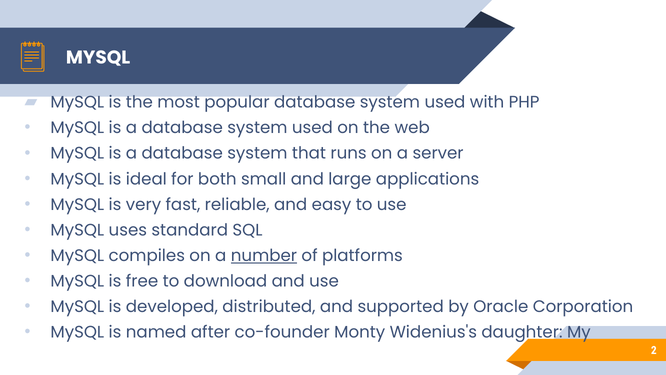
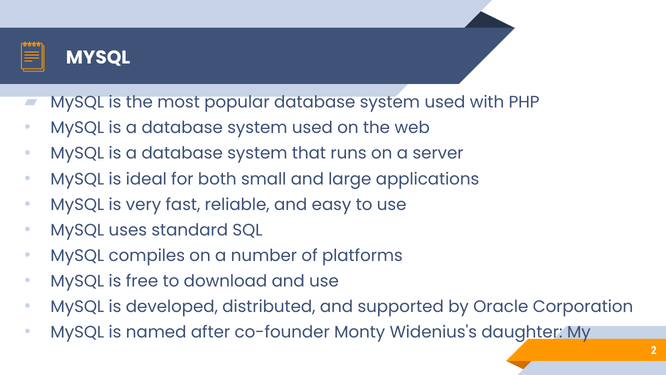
number underline: present -> none
